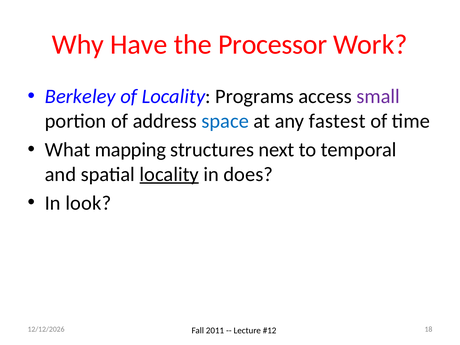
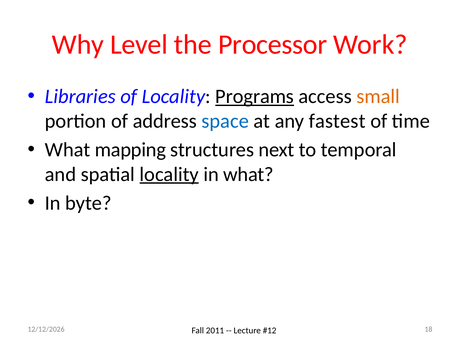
Have: Have -> Level
Berkeley: Berkeley -> Libraries
Programs underline: none -> present
small colour: purple -> orange
in does: does -> what
look: look -> byte
